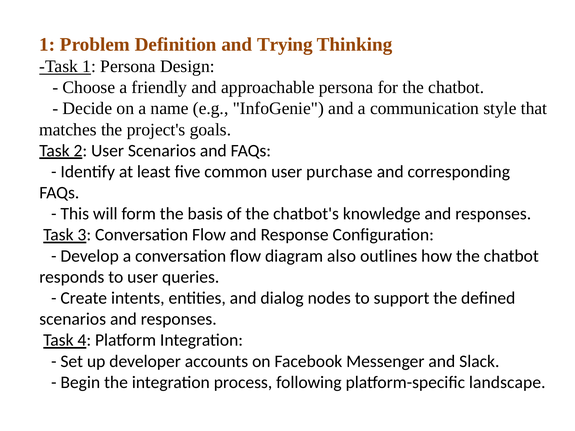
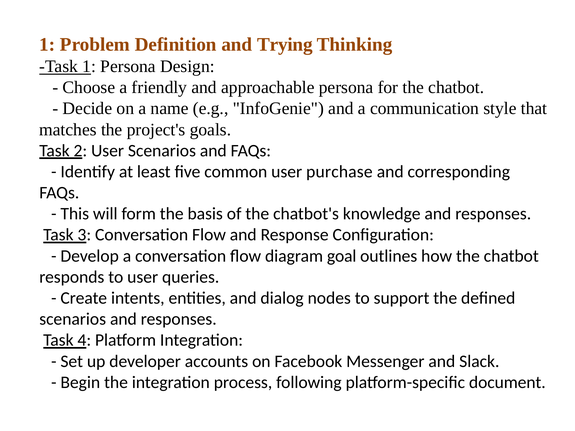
also: also -> goal
landscape: landscape -> document
